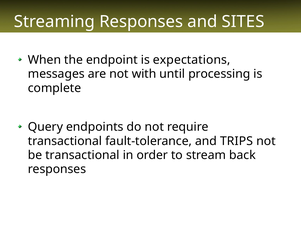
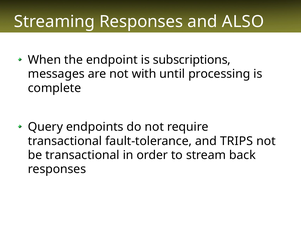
SITES: SITES -> ALSO
expectations: expectations -> subscriptions
